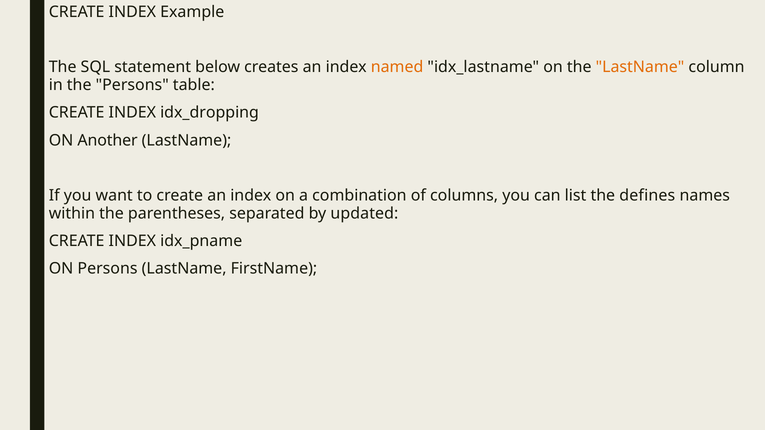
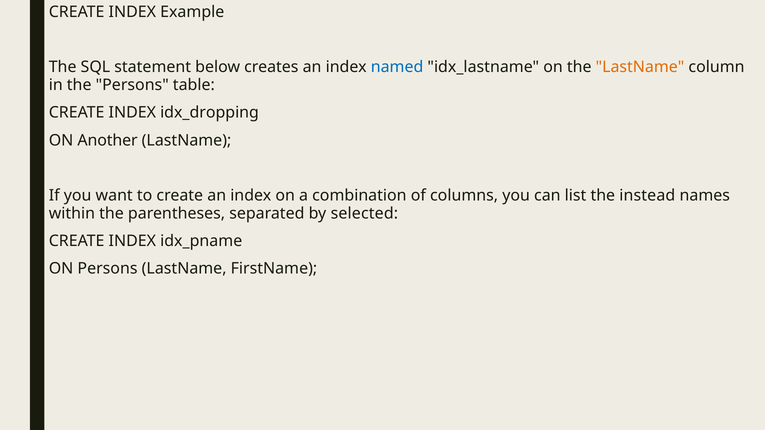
named colour: orange -> blue
defines: defines -> instead
updated: updated -> selected
